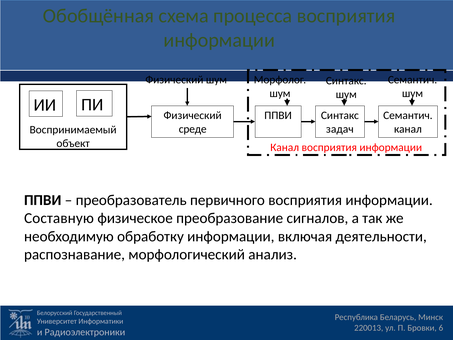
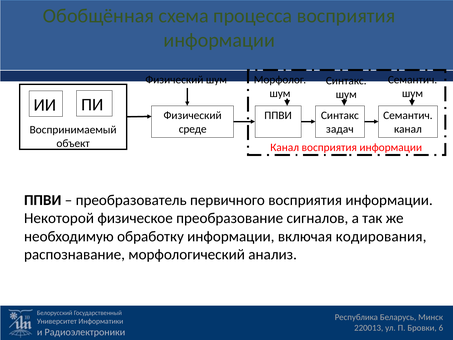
Составную: Составную -> Некоторой
деятельности: деятельности -> кодирования
